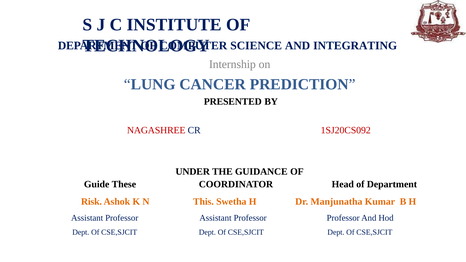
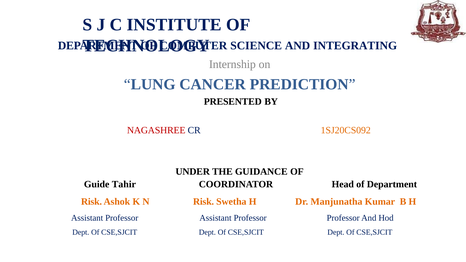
1SJ20CS092 colour: red -> orange
These: These -> Tahir
N This: This -> Risk
